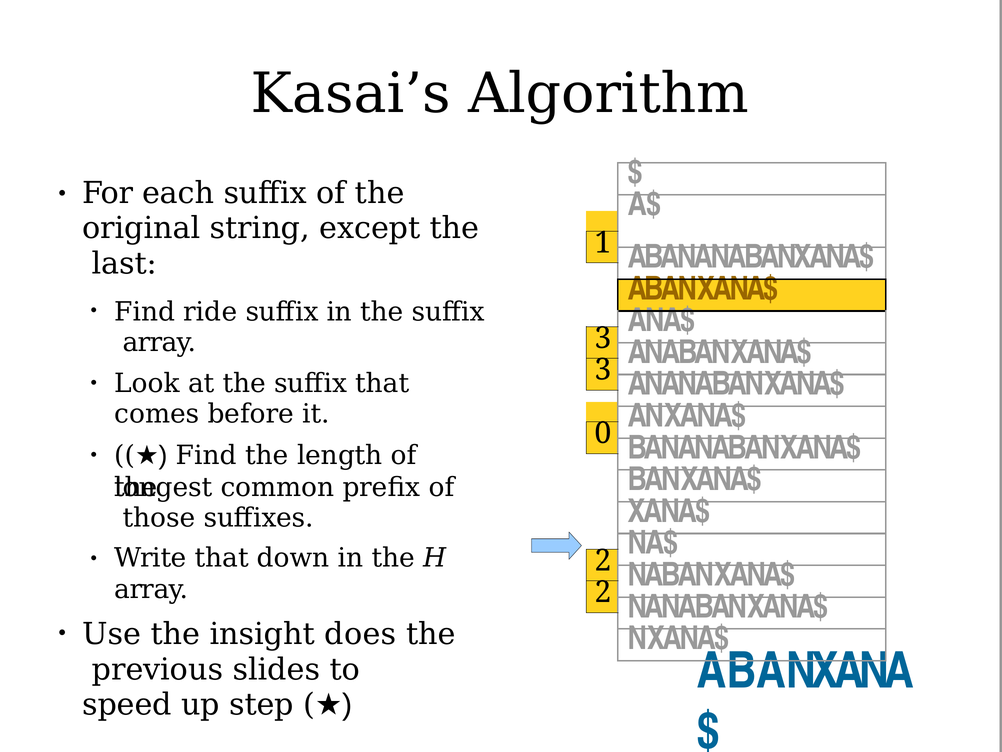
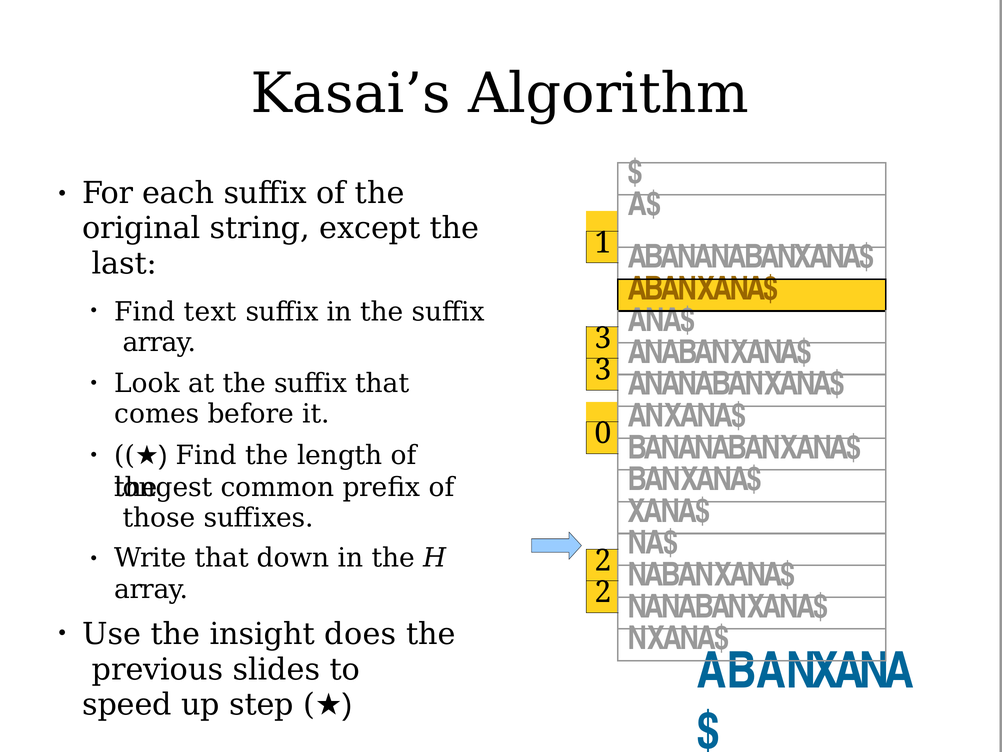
ride: ride -> text
